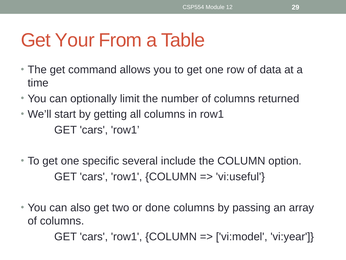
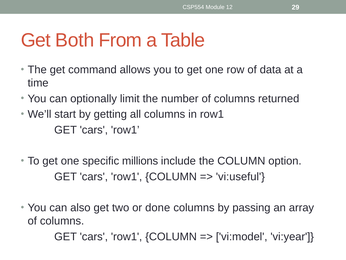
Your: Your -> Both
several: several -> millions
